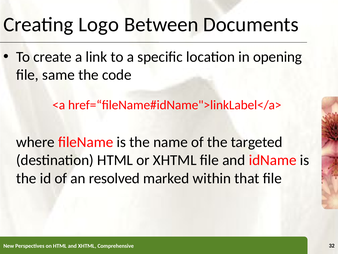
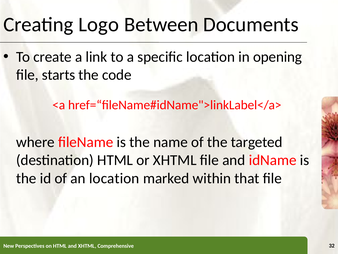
same: same -> starts
an resolved: resolved -> location
